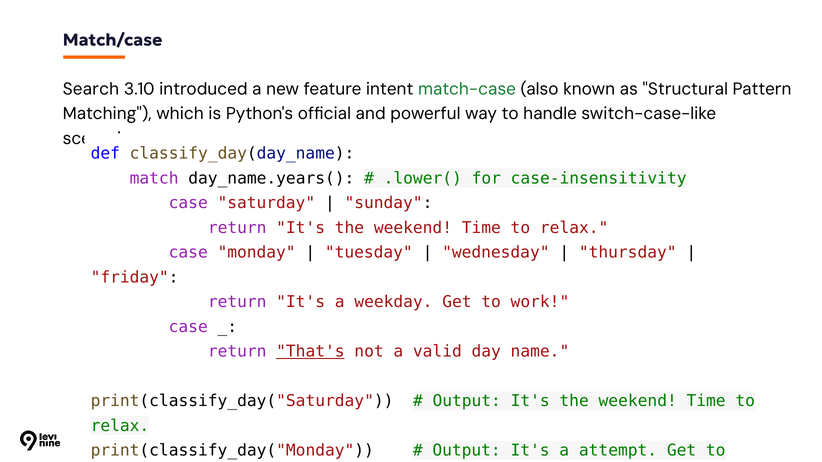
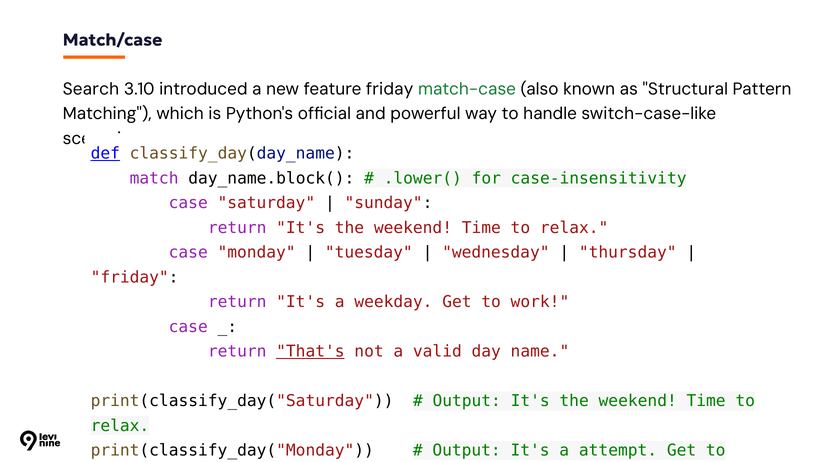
feature intent: intent -> friday
def underline: none -> present
day_name.years(: day_name.years( -> day_name.block(
